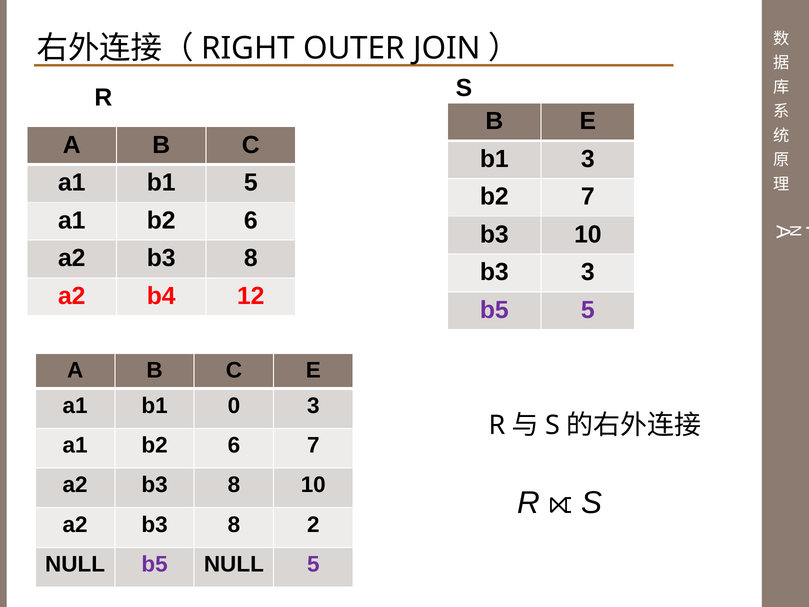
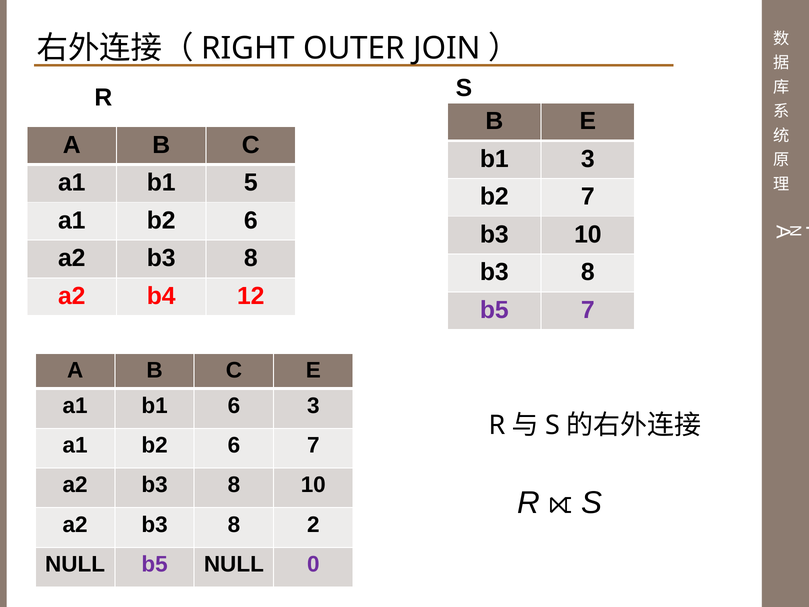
3 at (588, 272): 3 -> 8
b5 5: 5 -> 7
b1 0: 0 -> 6
NULL 5: 5 -> 0
